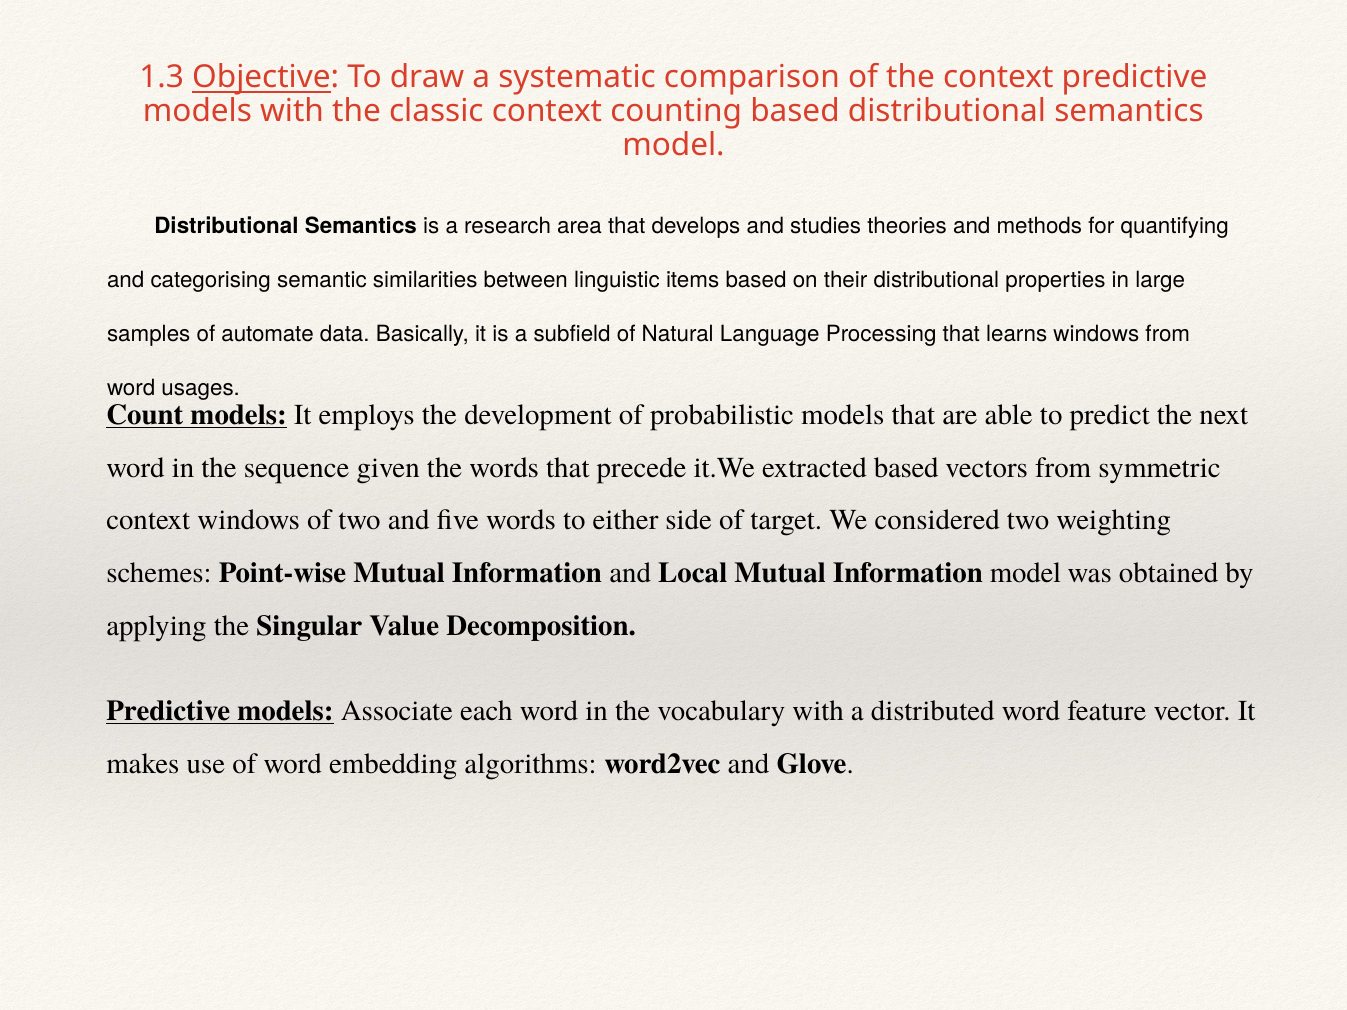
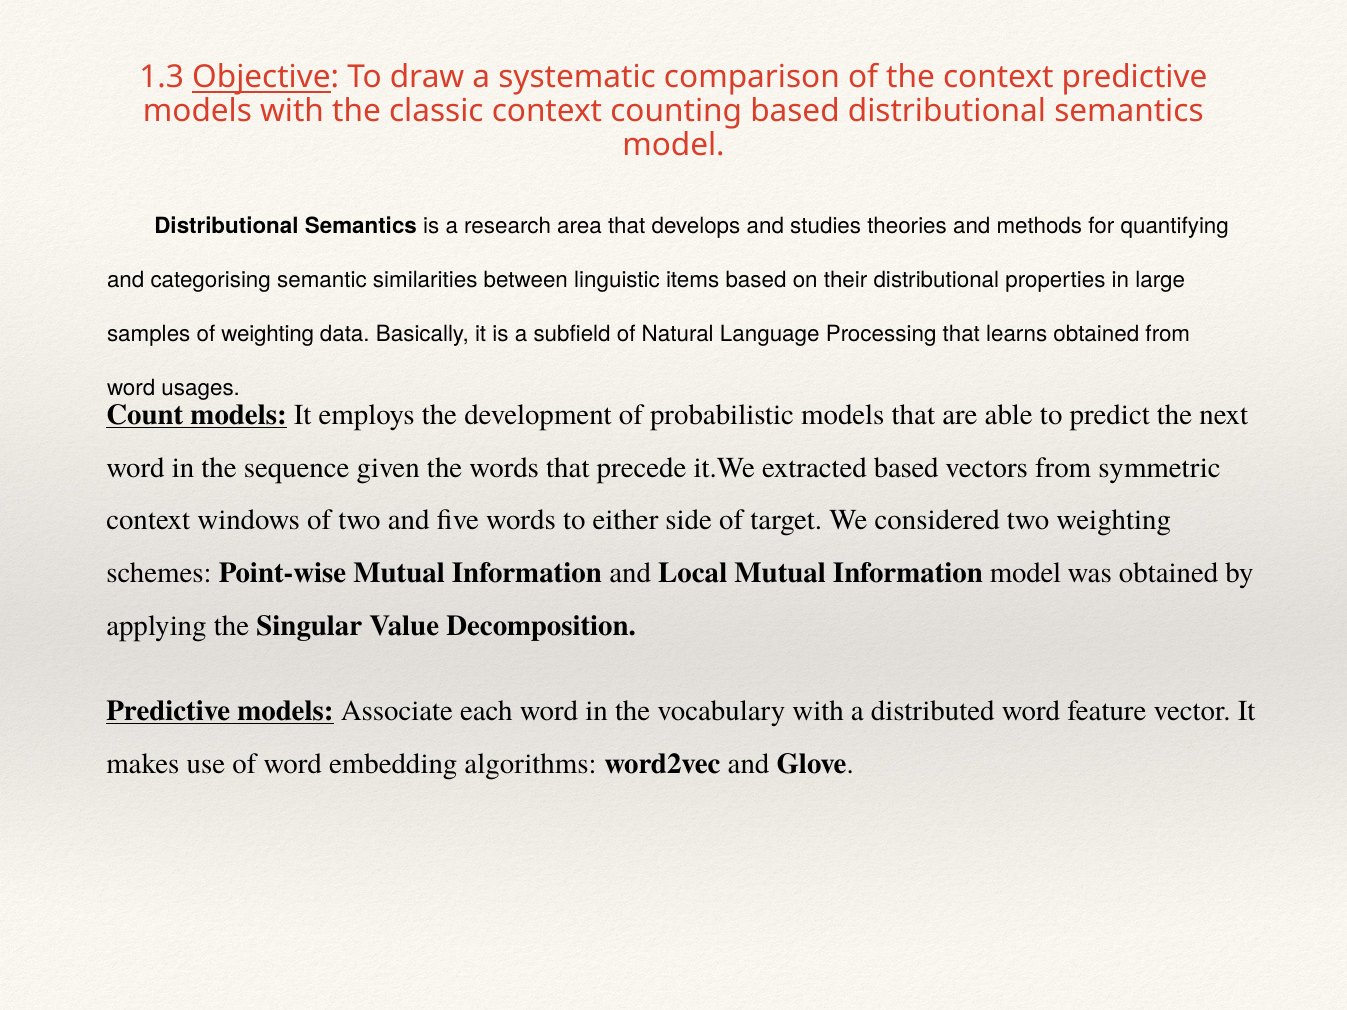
of automate: automate -> weighting
learns windows: windows -> obtained
